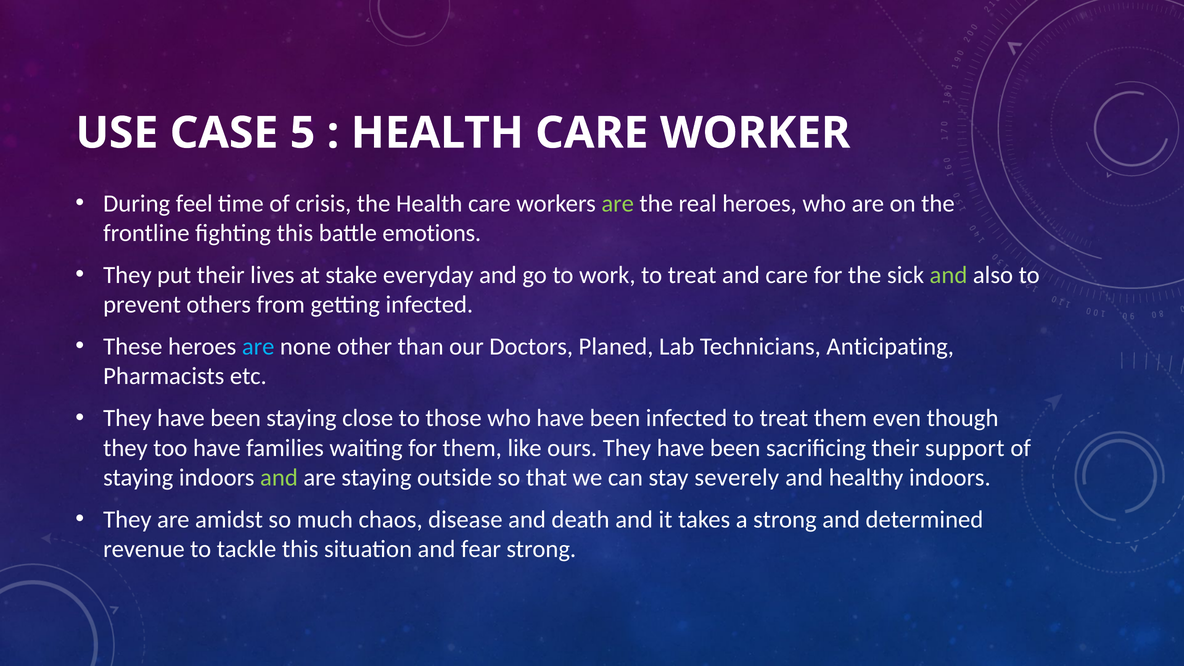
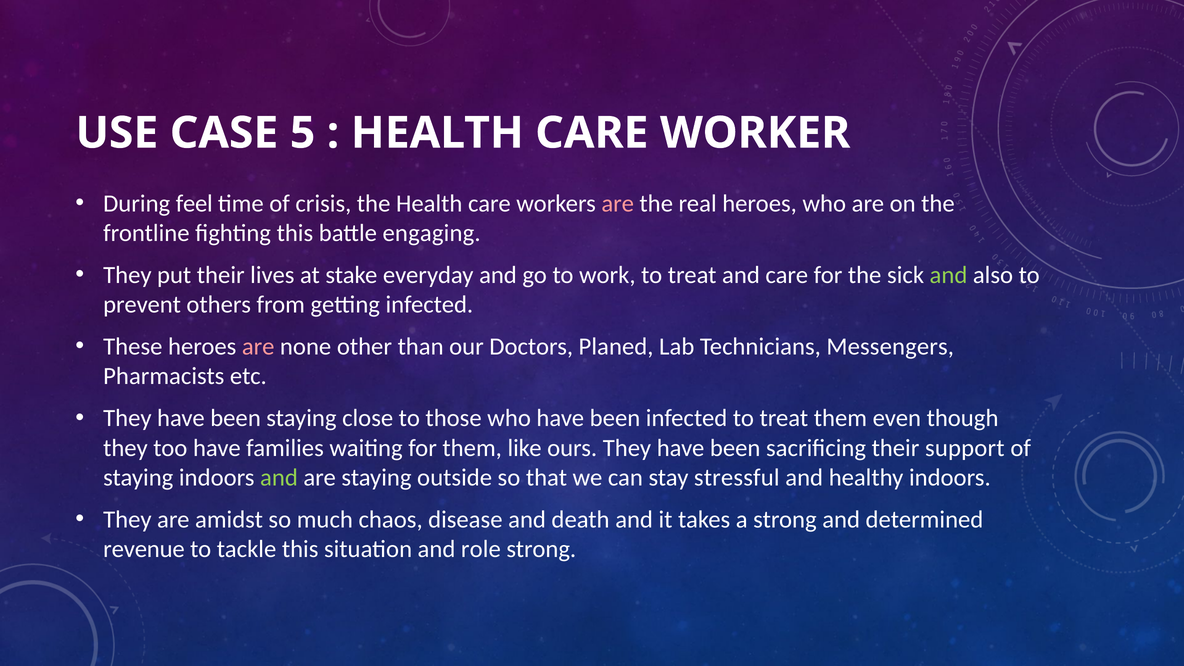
are at (618, 204) colour: light green -> pink
emotions: emotions -> engaging
are at (258, 347) colour: light blue -> pink
Anticipating: Anticipating -> Messengers
severely: severely -> stressful
fear: fear -> role
